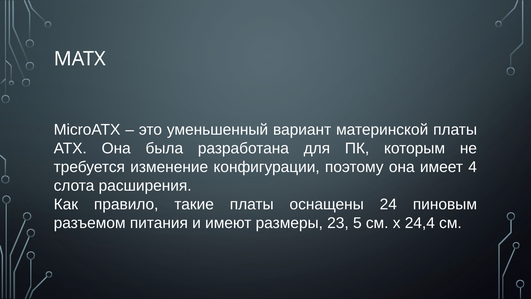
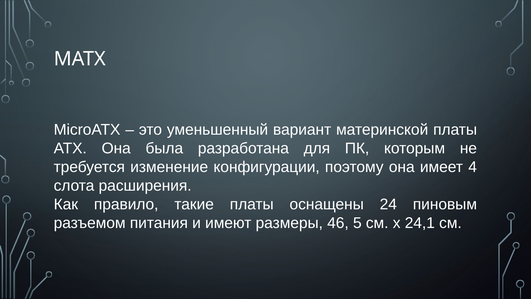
23: 23 -> 46
24,4: 24,4 -> 24,1
